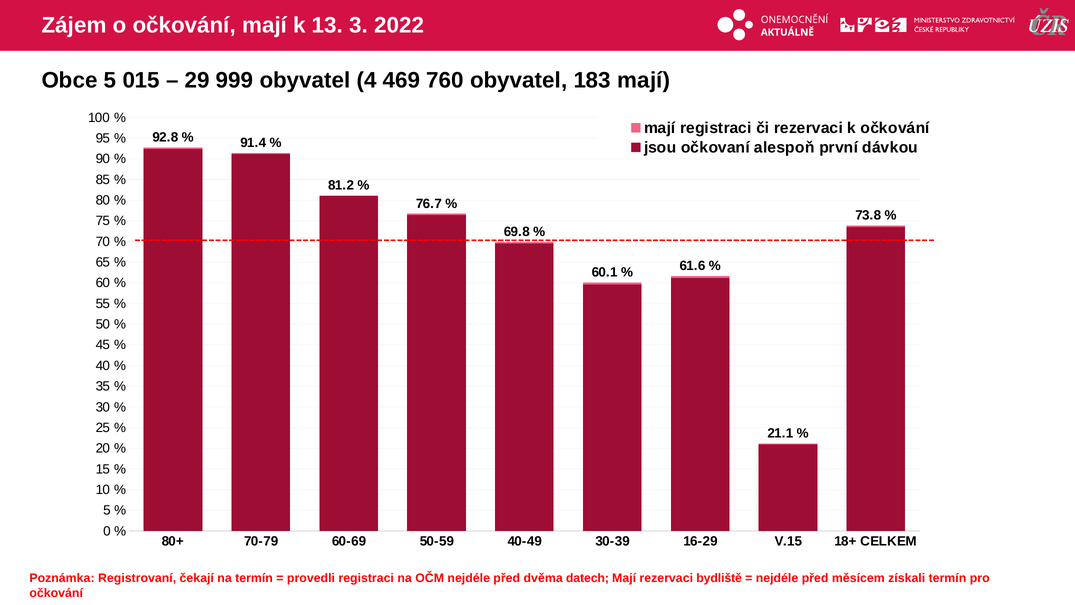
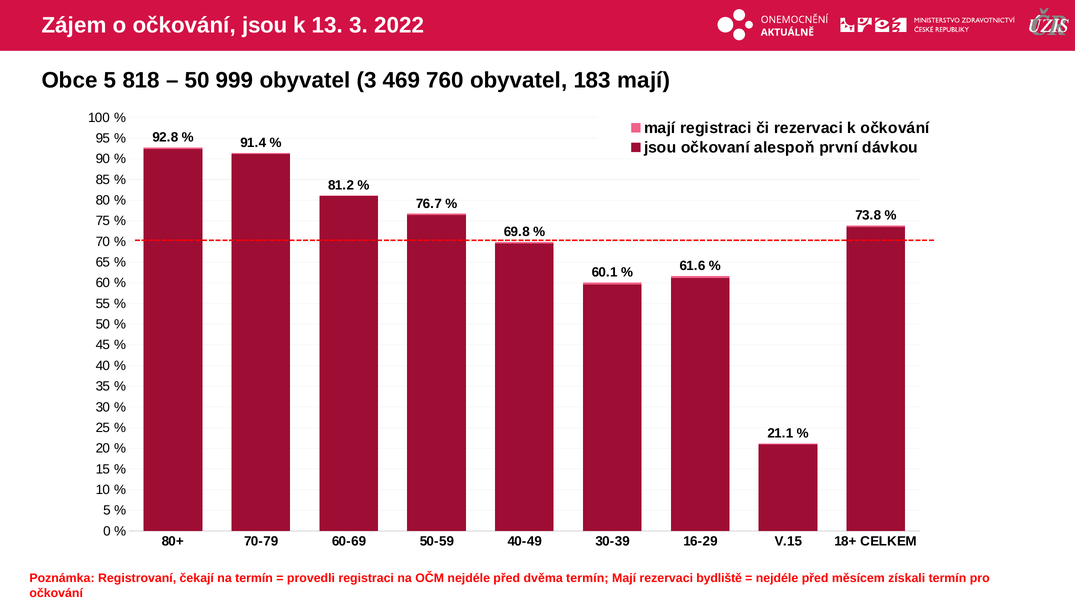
o očkování mají: mají -> jsou
015: 015 -> 818
29 at (197, 80): 29 -> 50
obyvatel 4: 4 -> 3
dvěma datech: datech -> termín
